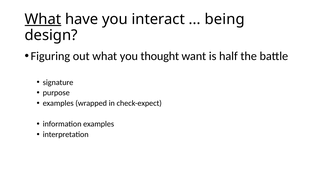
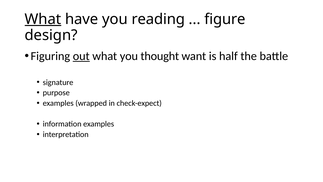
interact: interact -> reading
being: being -> figure
out underline: none -> present
